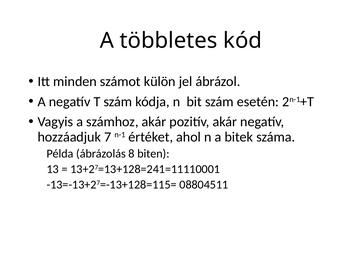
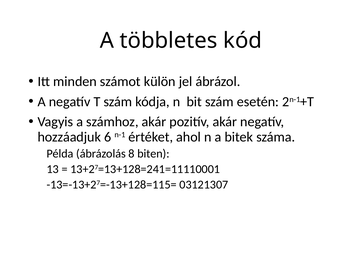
7: 7 -> 6
08804511: 08804511 -> 03121307
